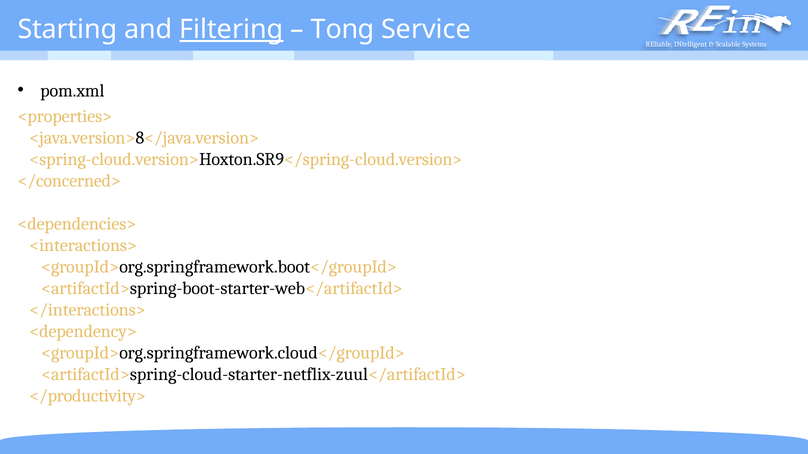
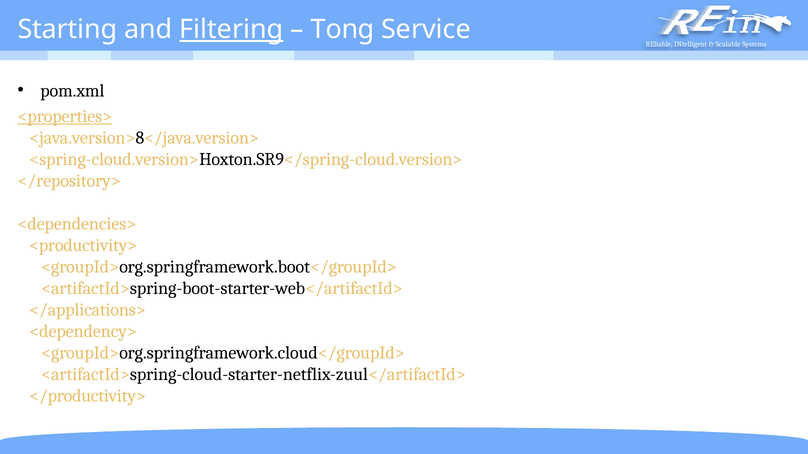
<properties> underline: none -> present
</concerned>: </concerned> -> </repository>
<interactions>: <interactions> -> <productivity>
</interactions>: </interactions> -> </applications>
